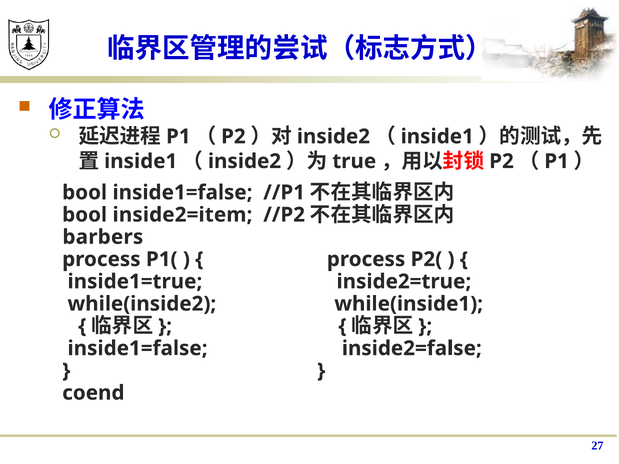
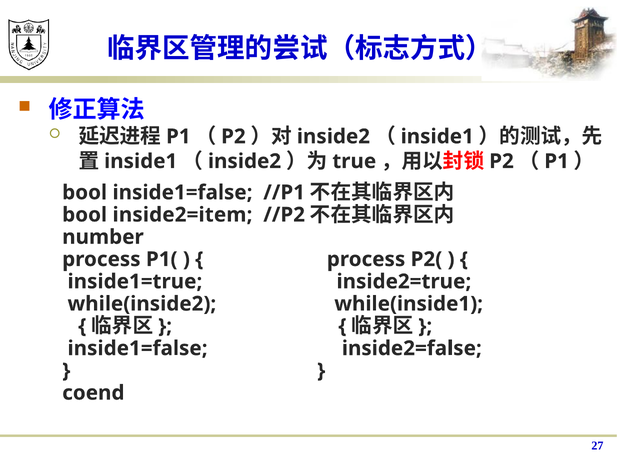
barbers: barbers -> number
